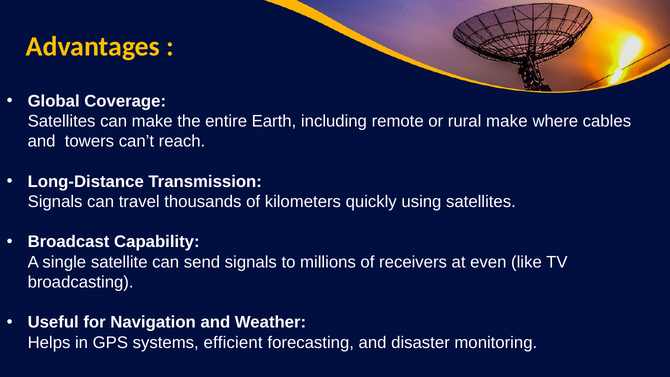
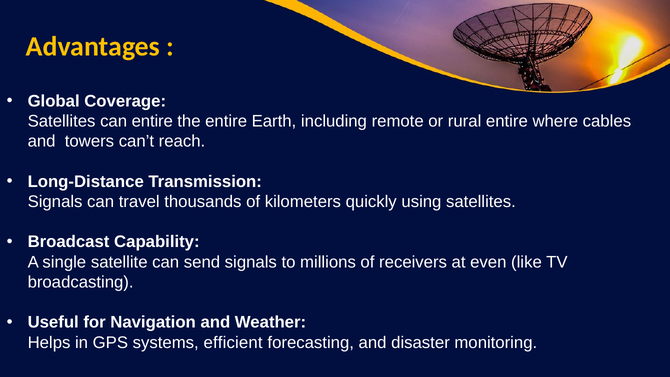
can make: make -> entire
rural make: make -> entire
